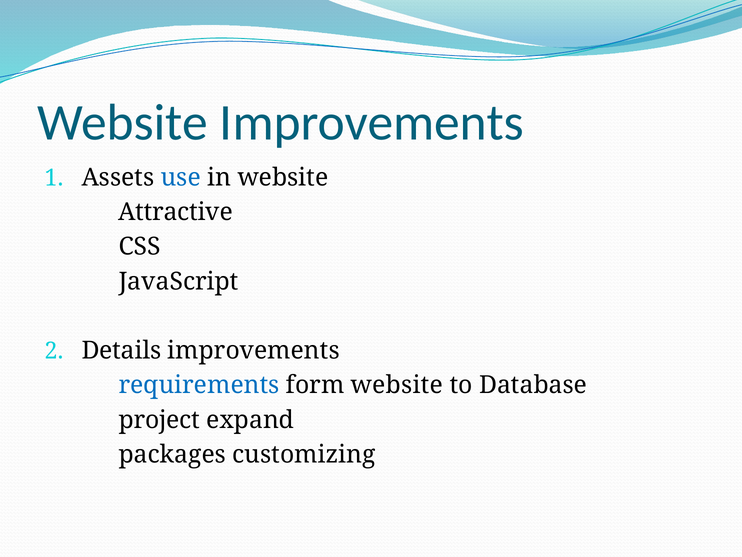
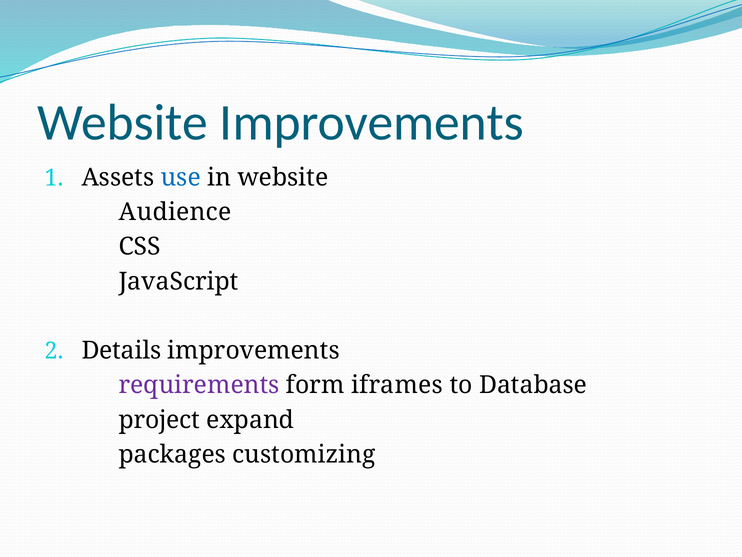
Attractive: Attractive -> Audience
requirements colour: blue -> purple
form website: website -> iframes
